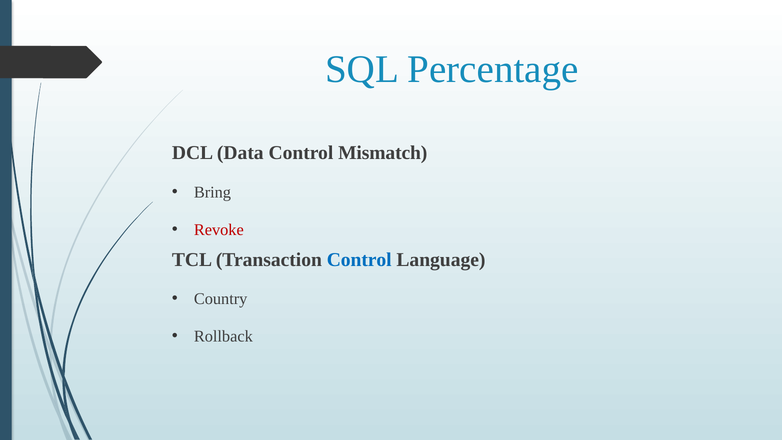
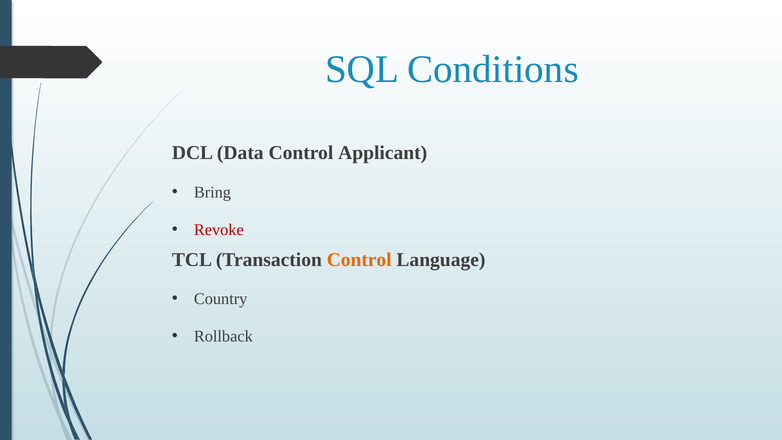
Percentage: Percentage -> Conditions
Mismatch: Mismatch -> Applicant
Control at (359, 260) colour: blue -> orange
